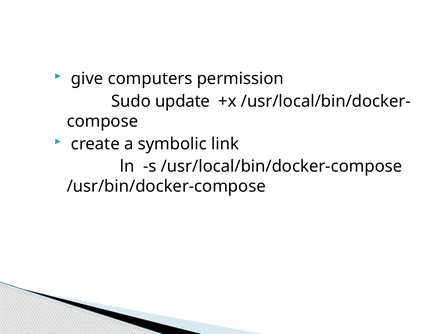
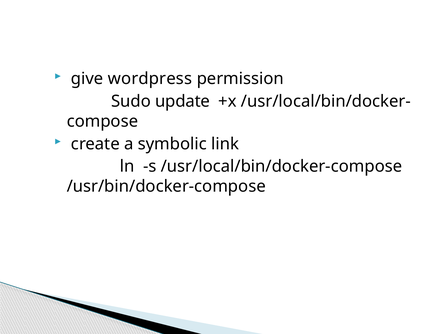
computers: computers -> wordpress
